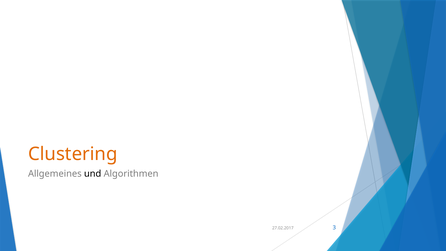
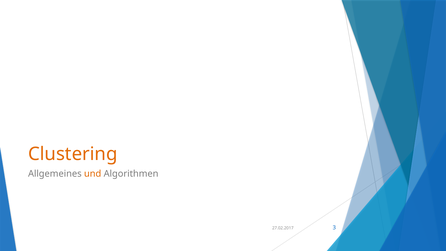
und colour: black -> orange
